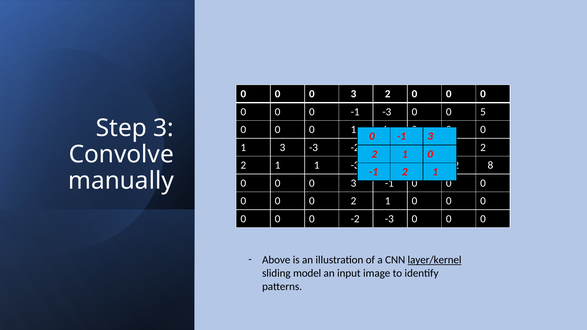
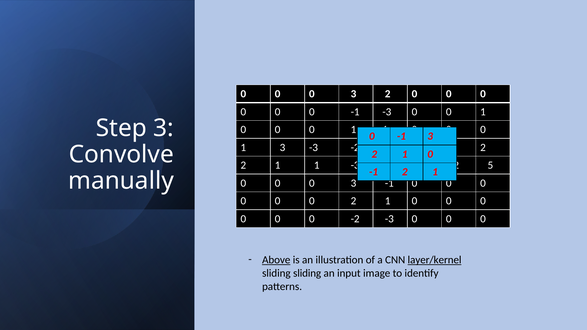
-3 0 0 5: 5 -> 1
8: 8 -> 5
Above underline: none -> present
sliding model: model -> sliding
